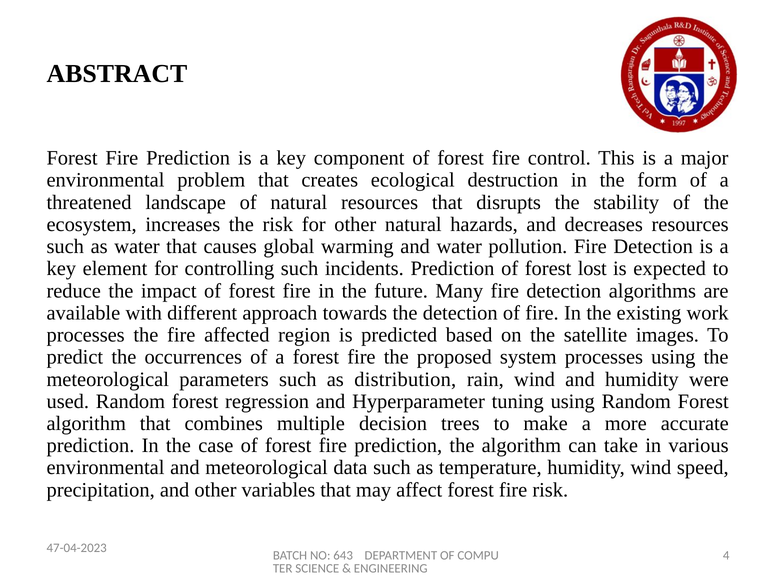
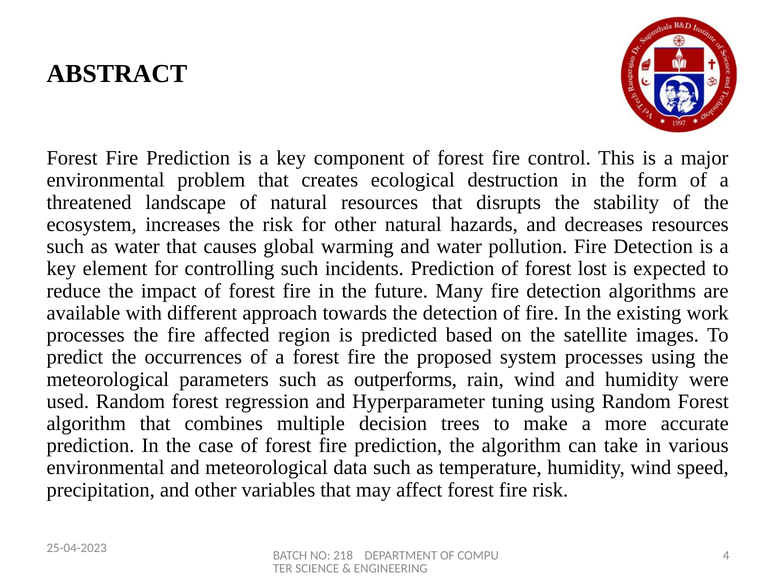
distribution: distribution -> outperforms
47-04-2023: 47-04-2023 -> 25-04-2023
643: 643 -> 218
